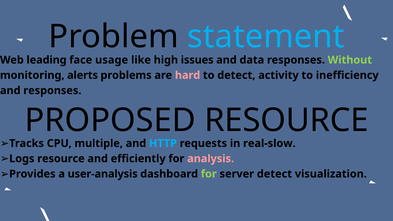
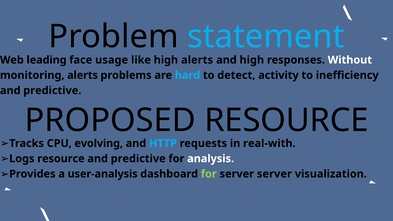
high issues: issues -> alerts
and data: data -> high
Without colour: light green -> white
hard colour: pink -> light blue
responses at (52, 91): responses -> predictive
multiple: multiple -> evolving
real-slow: real-slow -> real-with
efficiently at (138, 159): efficiently -> predictive
analysis colour: pink -> white
server detect: detect -> server
